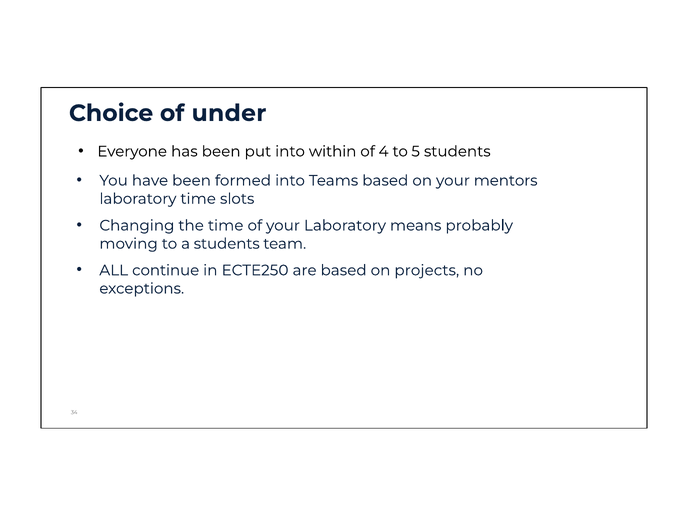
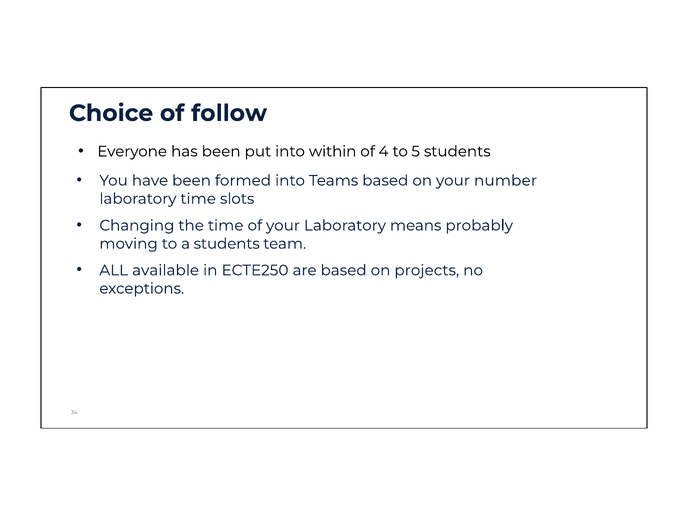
under: under -> follow
mentors: mentors -> number
continue: continue -> available
